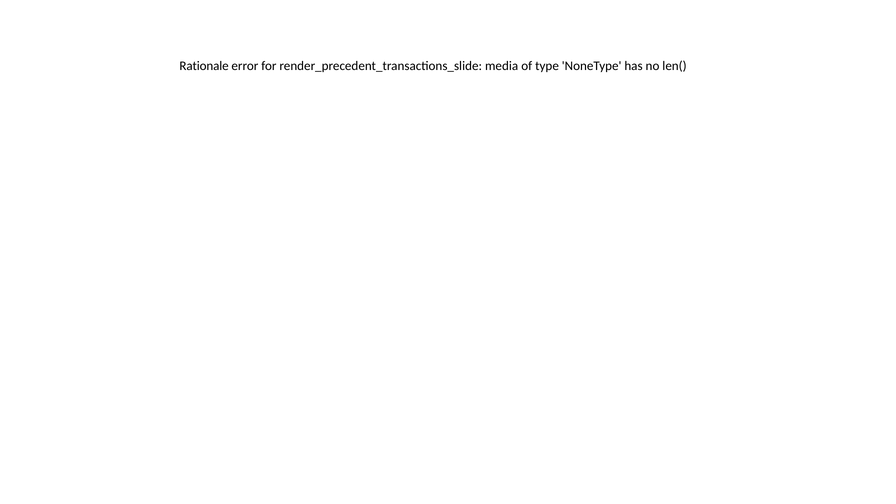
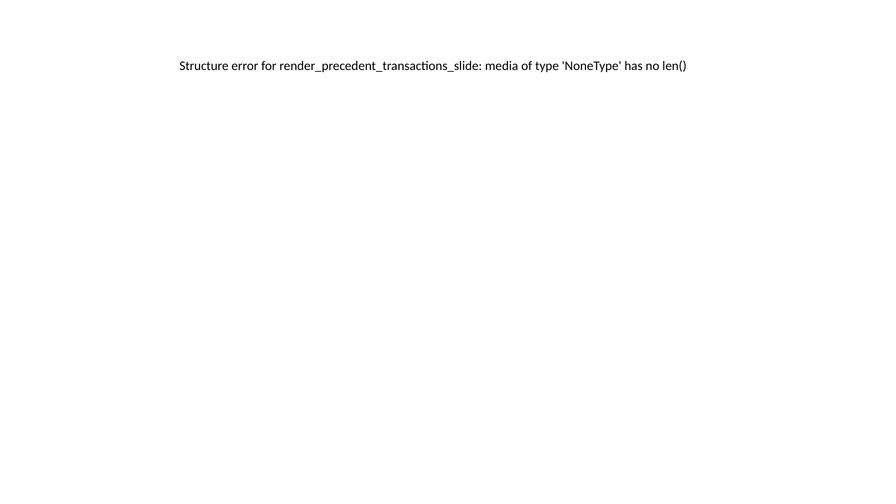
Rationale: Rationale -> Structure
